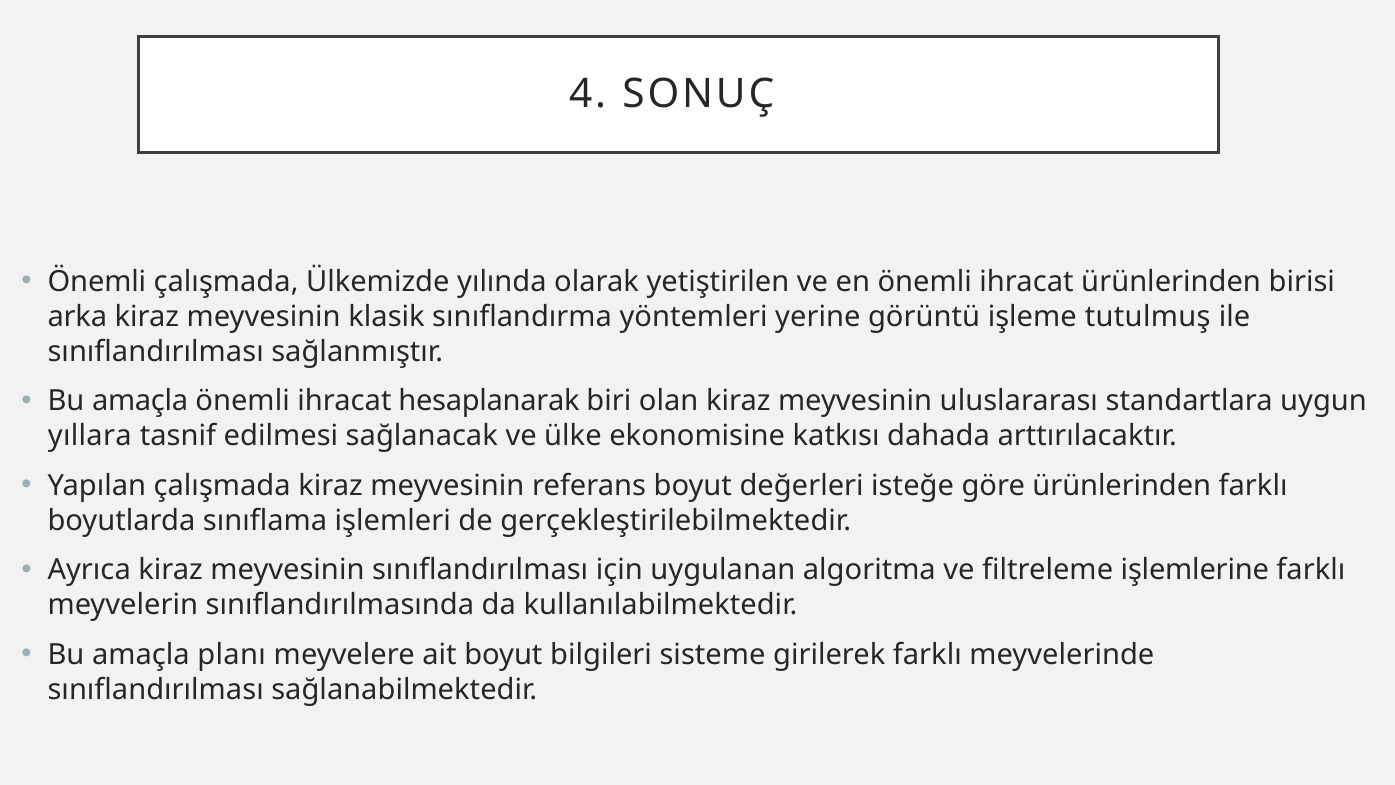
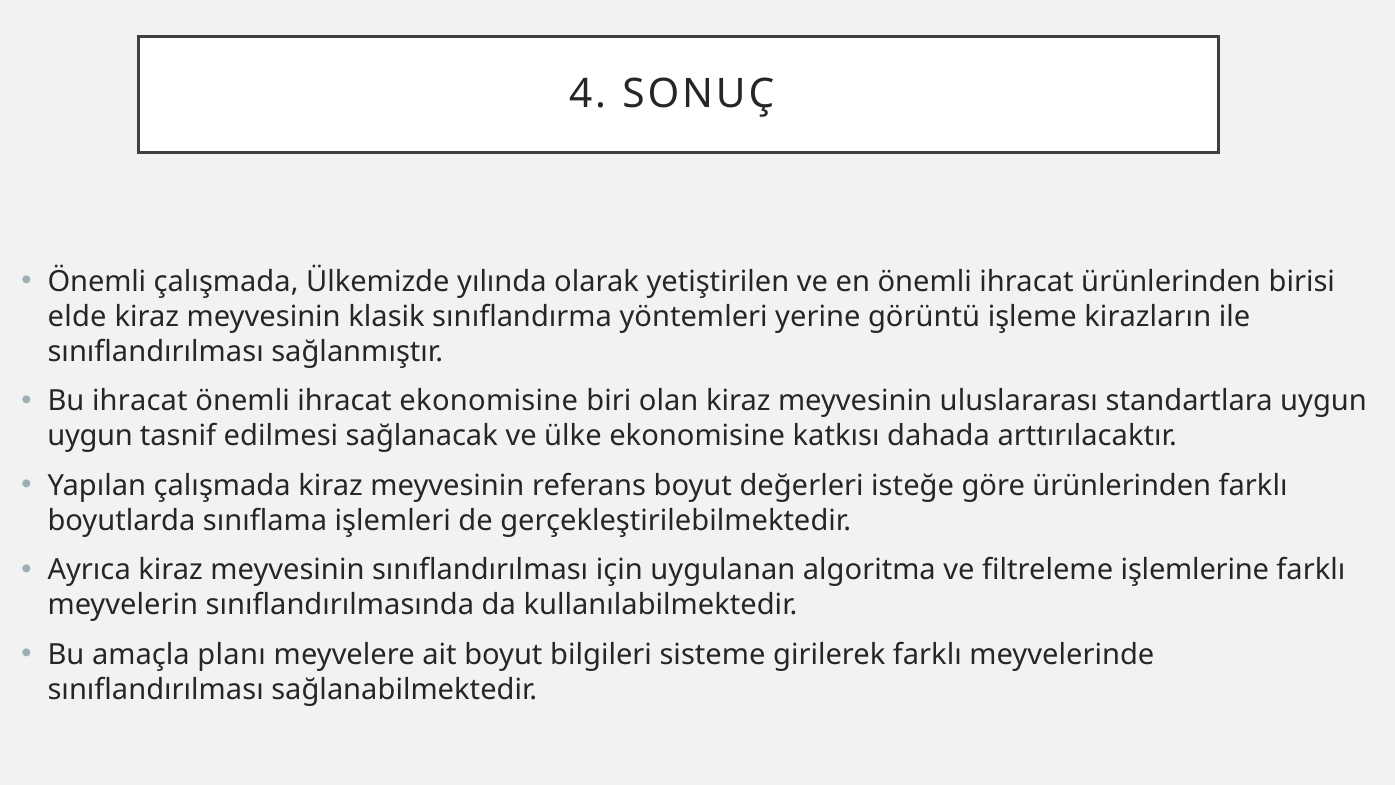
arka: arka -> elde
tutulmuş: tutulmuş -> kirazların
amaçla at (140, 401): amaçla -> ihracat
ihracat hesaplanarak: hesaplanarak -> ekonomisine
yıllara at (90, 436): yıllara -> uygun
